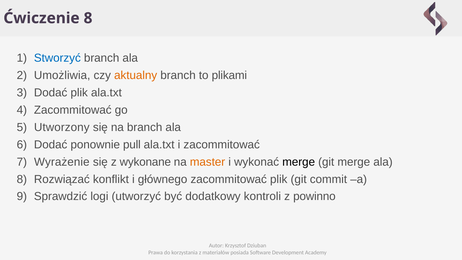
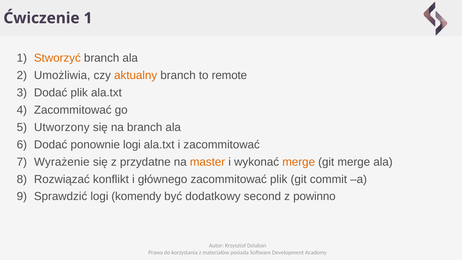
Ćwiczenie 8: 8 -> 1
Stworzyć colour: blue -> orange
plikami: plikami -> remote
ponownie pull: pull -> logi
wykonane: wykonane -> przydatne
merge at (299, 162) colour: black -> orange
utworzyć: utworzyć -> komendy
kontroli: kontroli -> second
